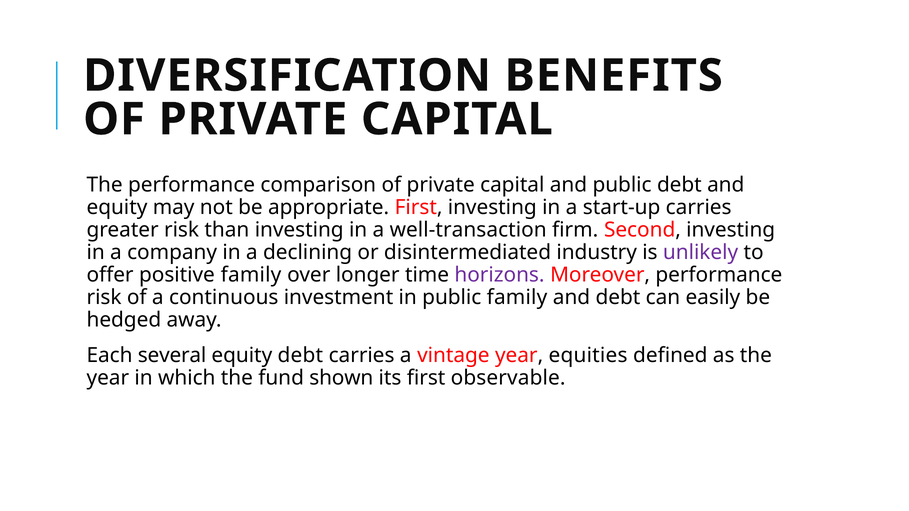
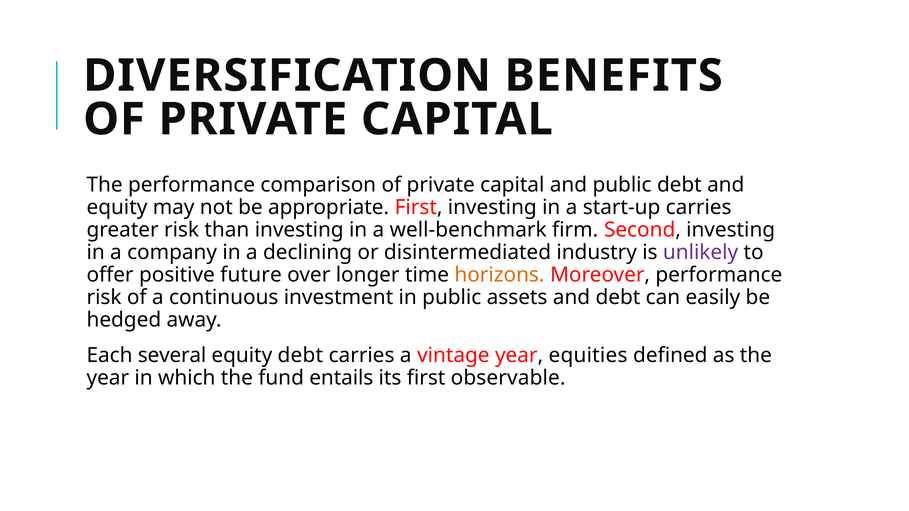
well-transaction: well-transaction -> well-benchmark
positive family: family -> future
horizons colour: purple -> orange
public family: family -> assets
shown: shown -> entails
